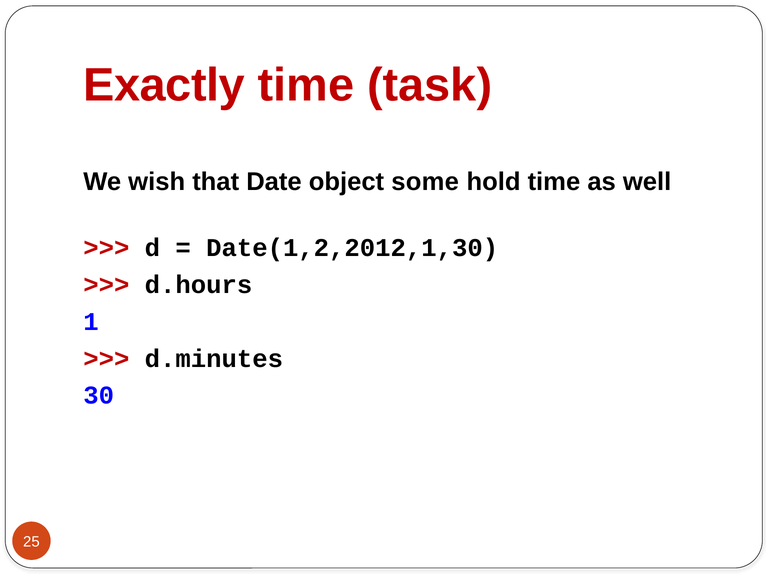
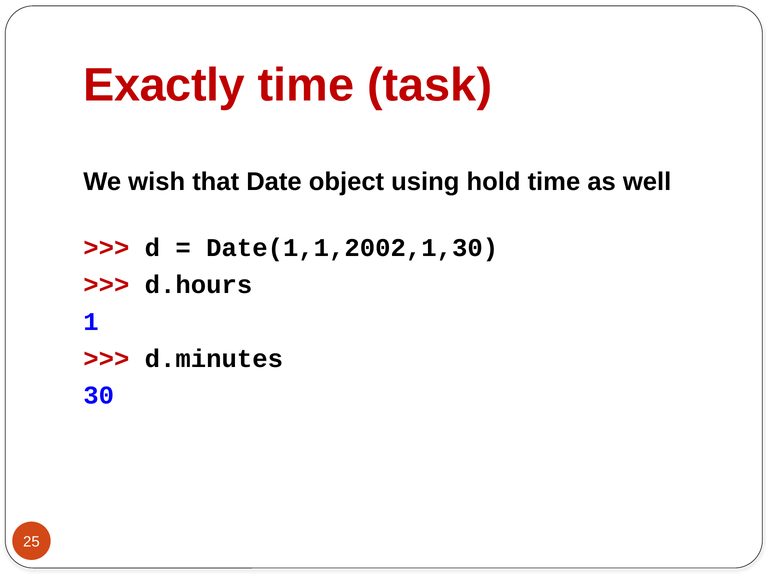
some: some -> using
Date(1,2,2012,1,30: Date(1,2,2012,1,30 -> Date(1,1,2002,1,30
